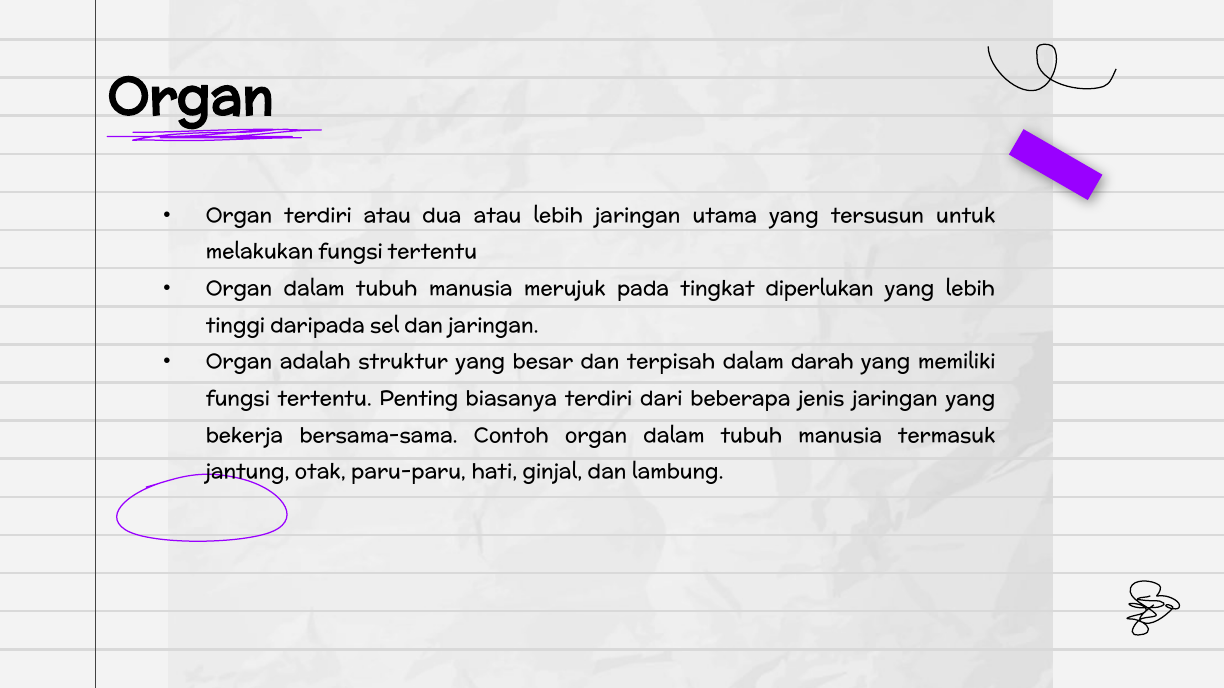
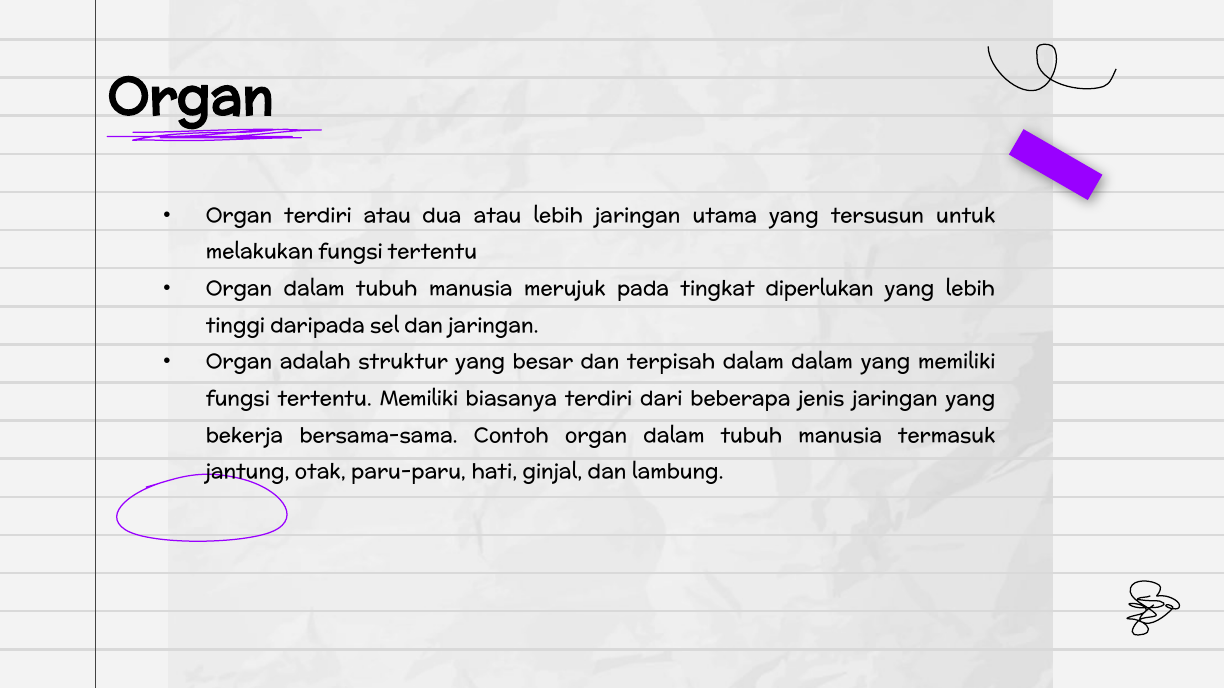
dalam darah: darah -> dalam
tertentu Penting: Penting -> Memiliki
